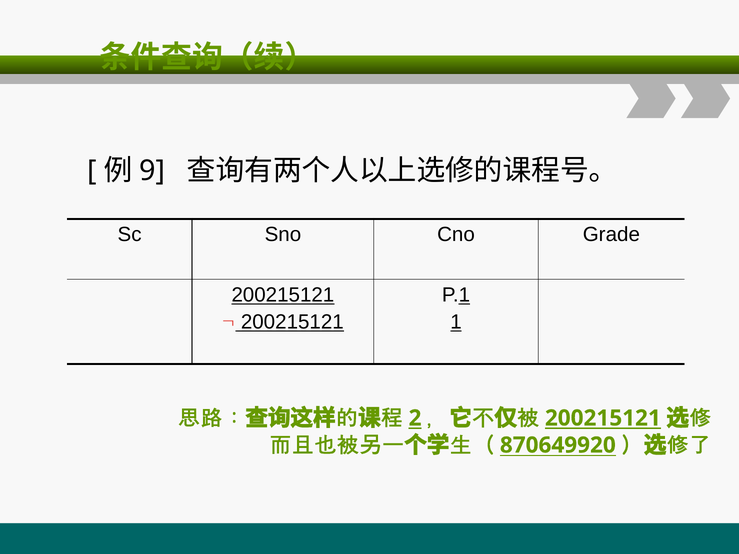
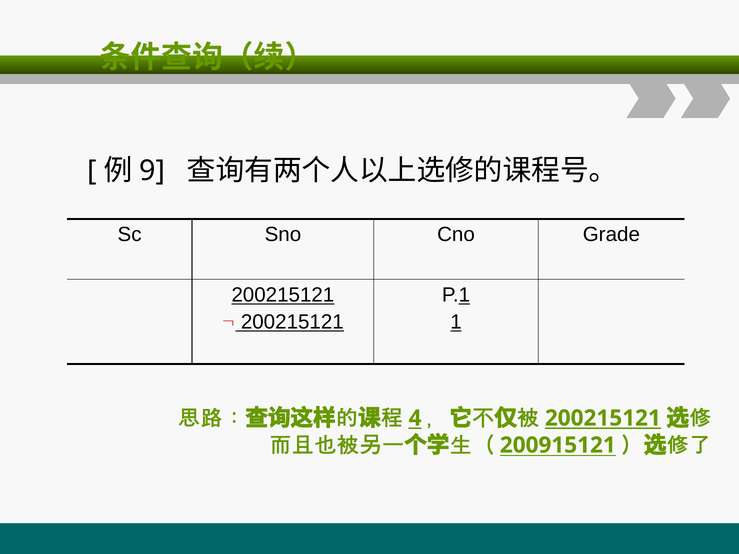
2: 2 -> 4
870649920: 870649920 -> 200915121
